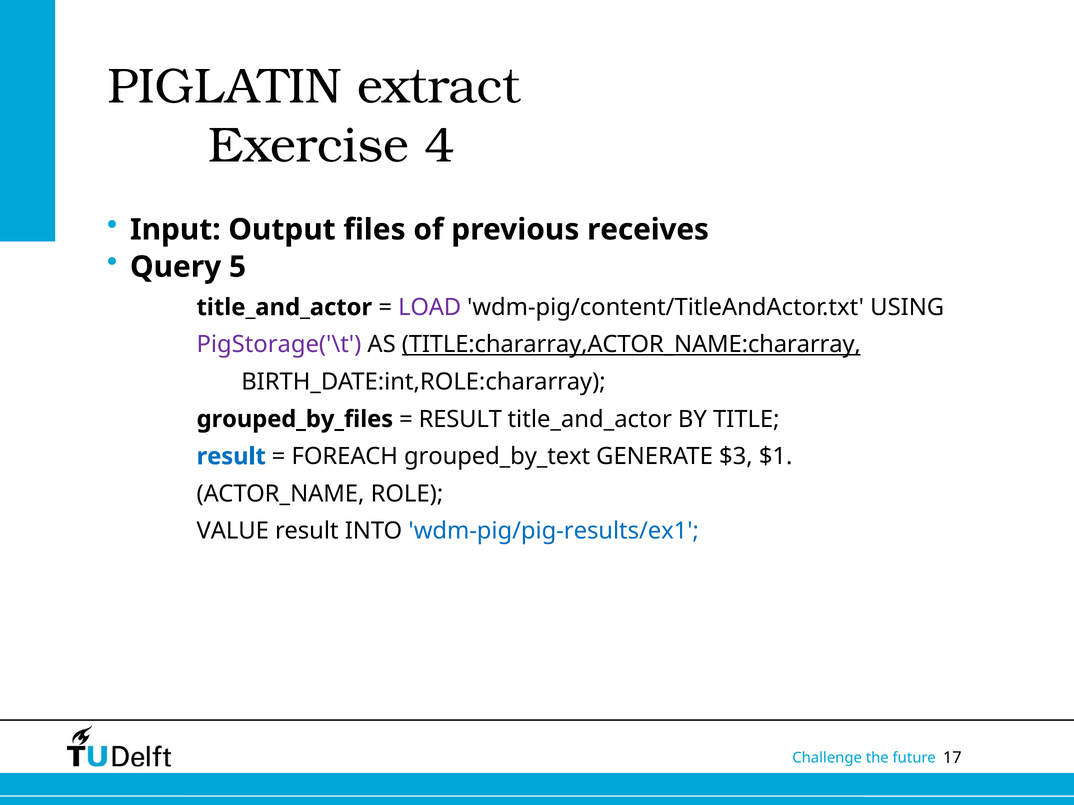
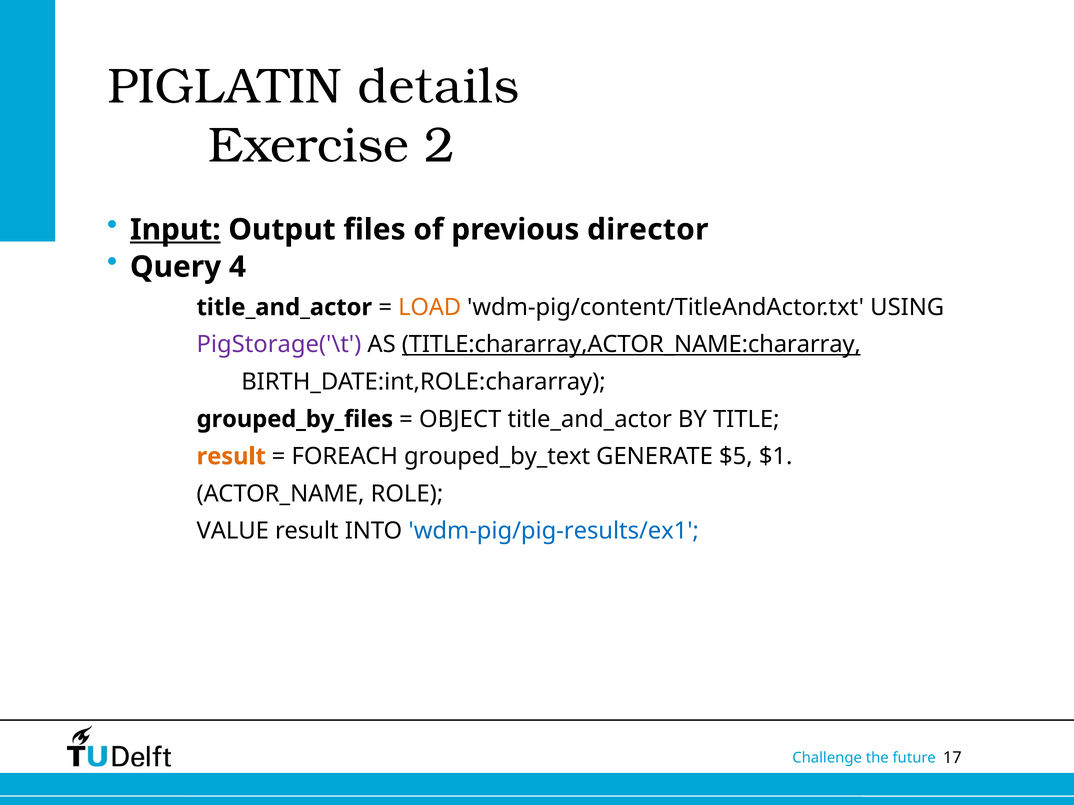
extract: extract -> details
4: 4 -> 2
Input underline: none -> present
receives: receives -> director
5: 5 -> 4
LOAD colour: purple -> orange
RESULT at (460, 419): RESULT -> OBJECT
result at (231, 457) colour: blue -> orange
$3: $3 -> $5
